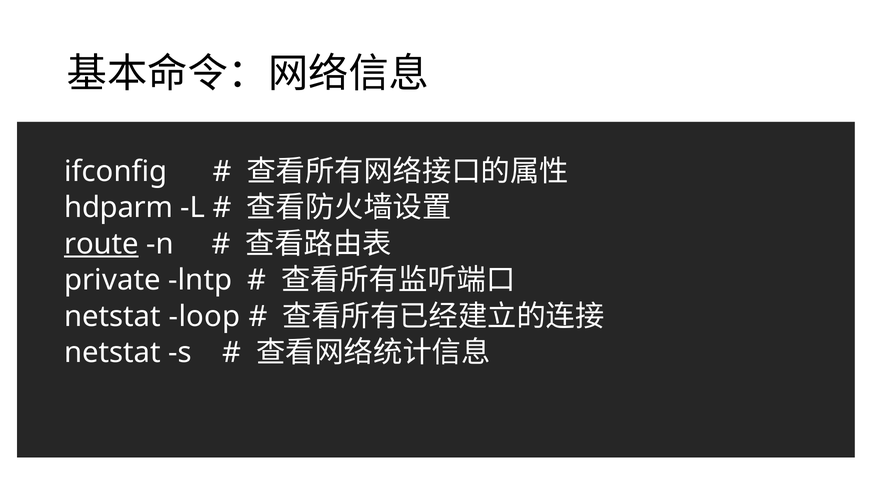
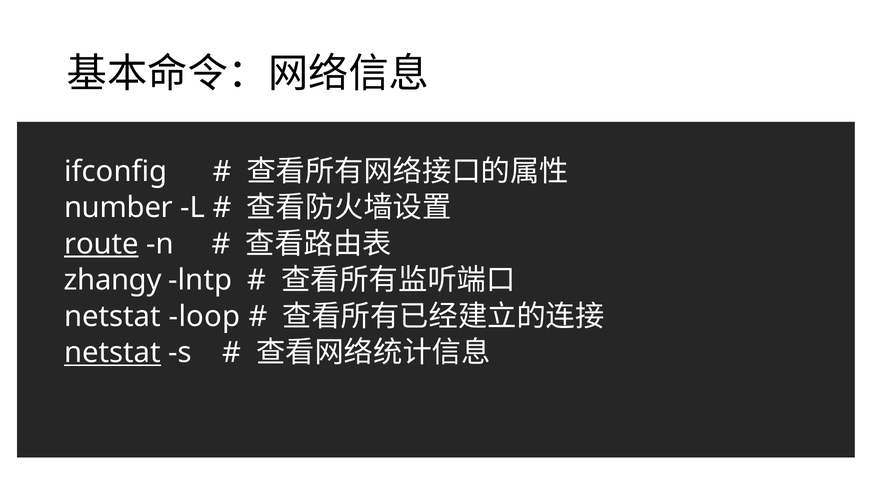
hdparm: hdparm -> number
private: private -> zhangy
netstat at (113, 353) underline: none -> present
